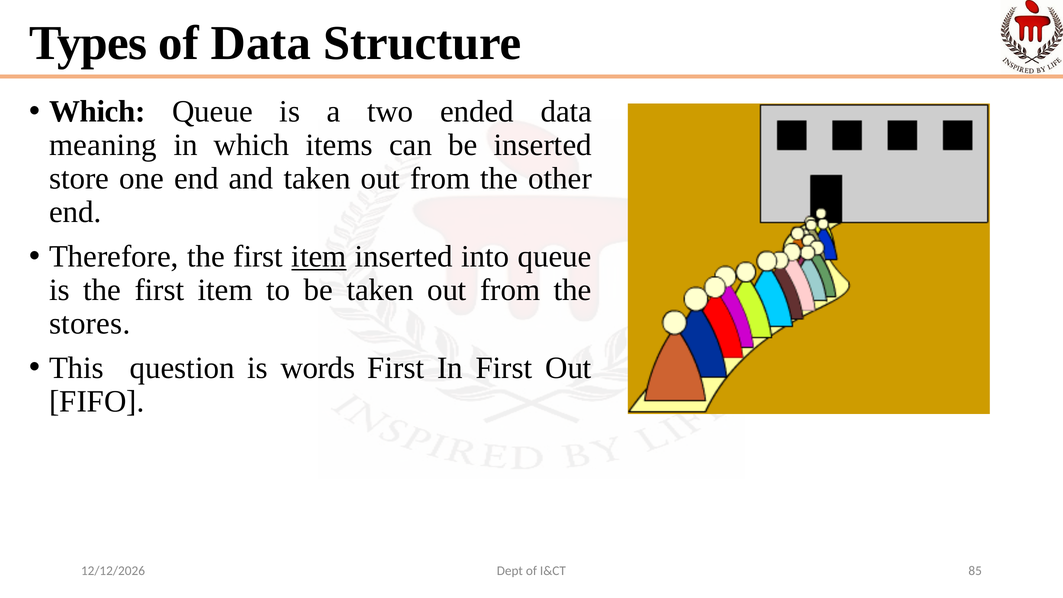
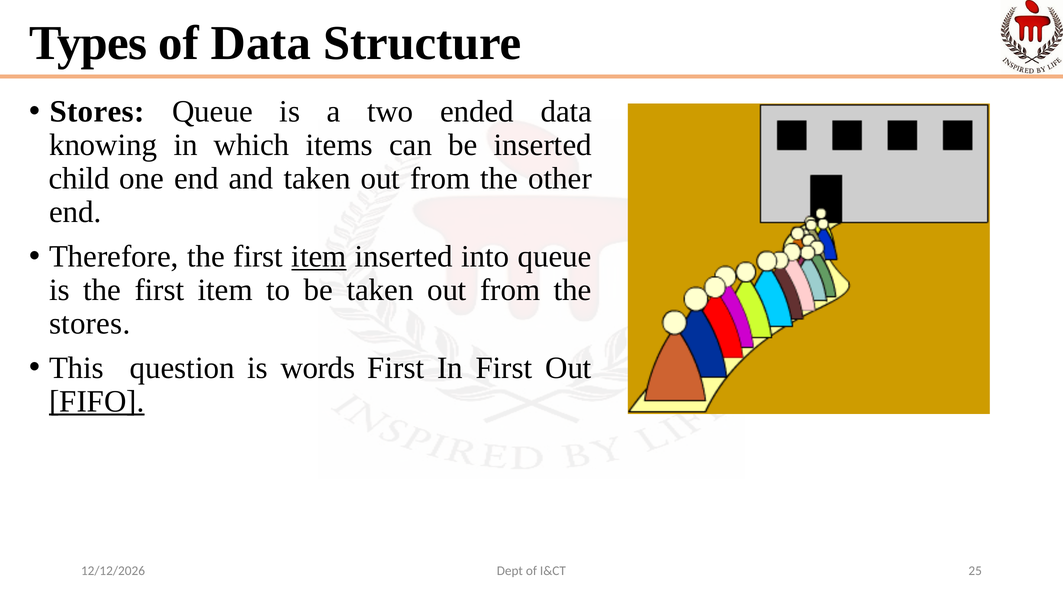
Which at (97, 112): Which -> Stores
meaning: meaning -> knowing
store: store -> child
FIFO underline: none -> present
85: 85 -> 25
